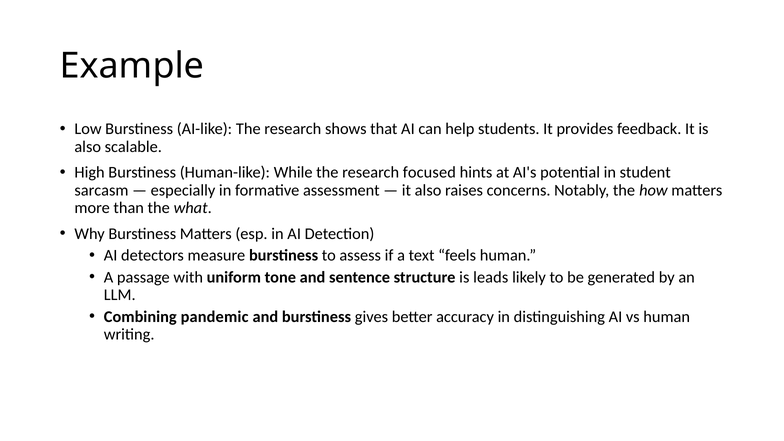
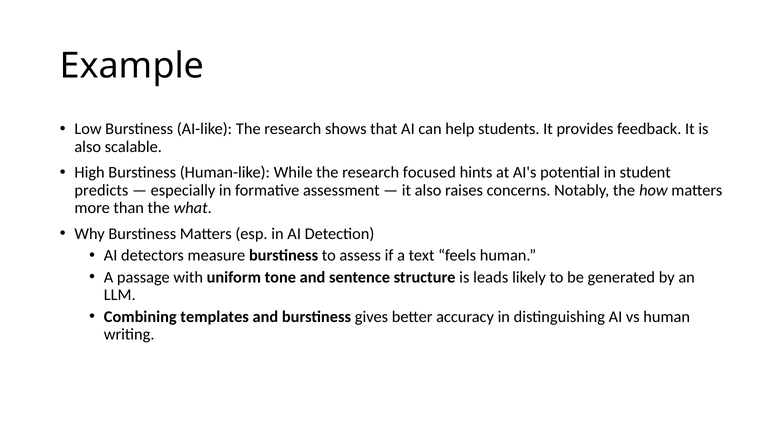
sarcasm: sarcasm -> predicts
pandemic: pandemic -> templates
